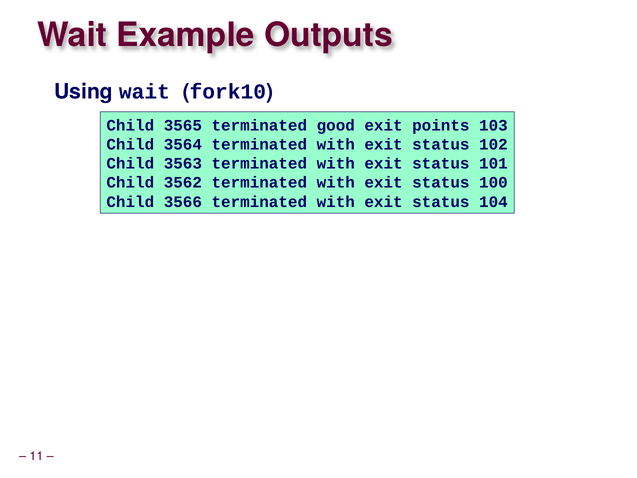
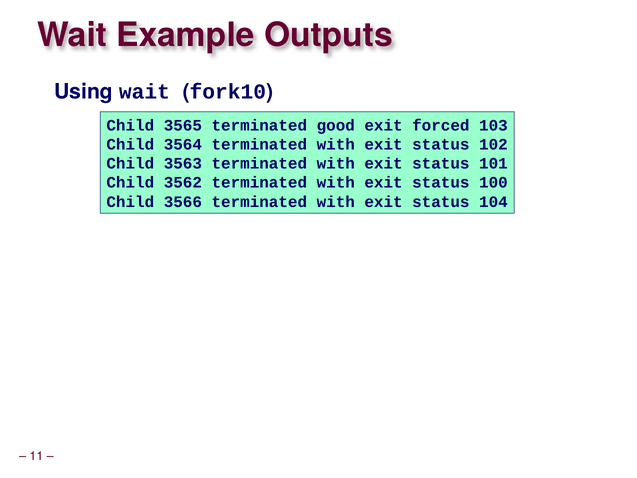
points: points -> forced
